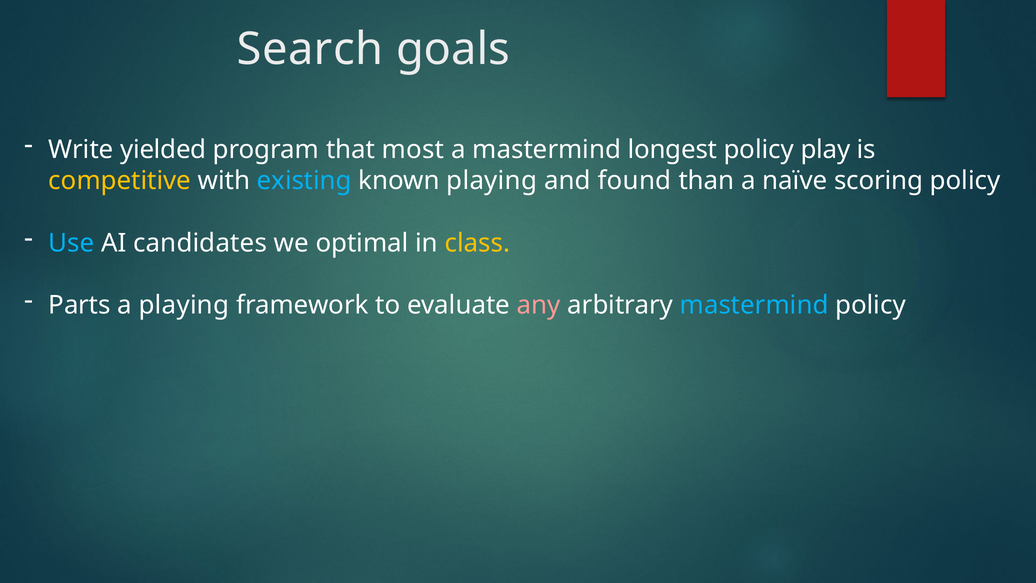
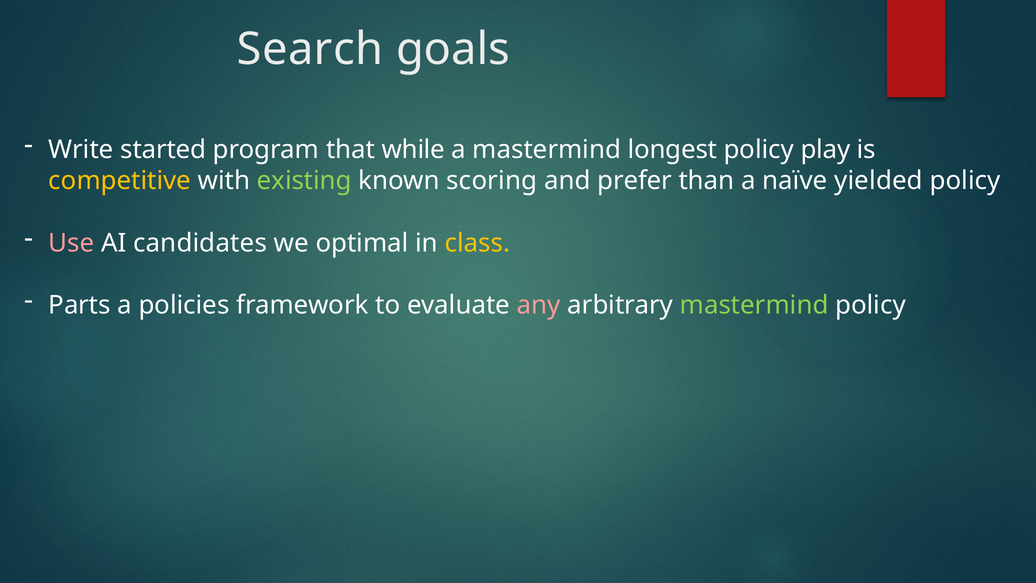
yielded: yielded -> started
most: most -> while
existing colour: light blue -> light green
known playing: playing -> scoring
found: found -> prefer
scoring: scoring -> yielded
Use colour: light blue -> pink
a playing: playing -> policies
mastermind at (754, 305) colour: light blue -> light green
